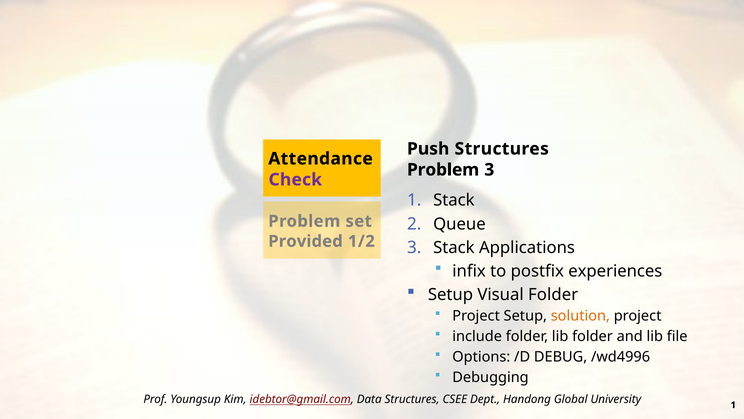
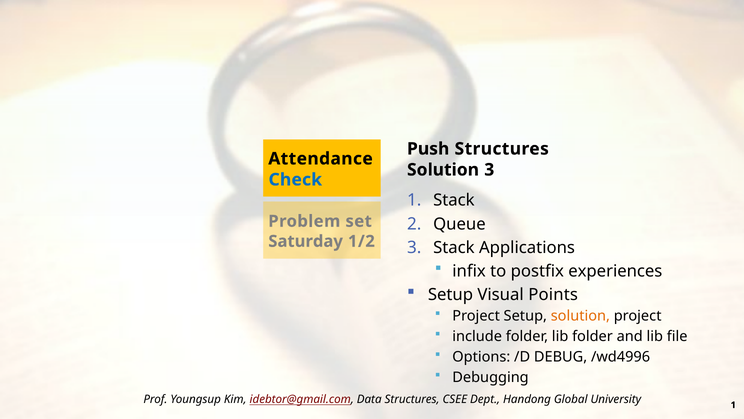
Problem at (443, 170): Problem -> Solution
Check colour: purple -> blue
Provided: Provided -> Saturday
Visual Folder: Folder -> Points
